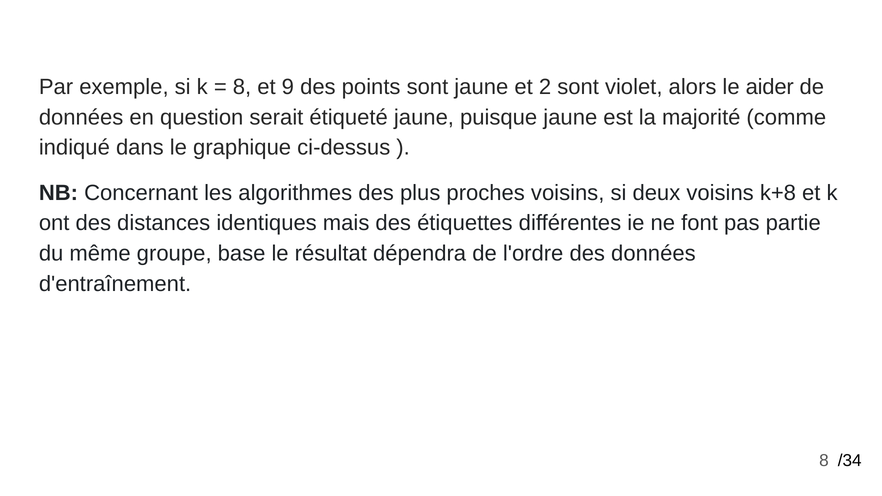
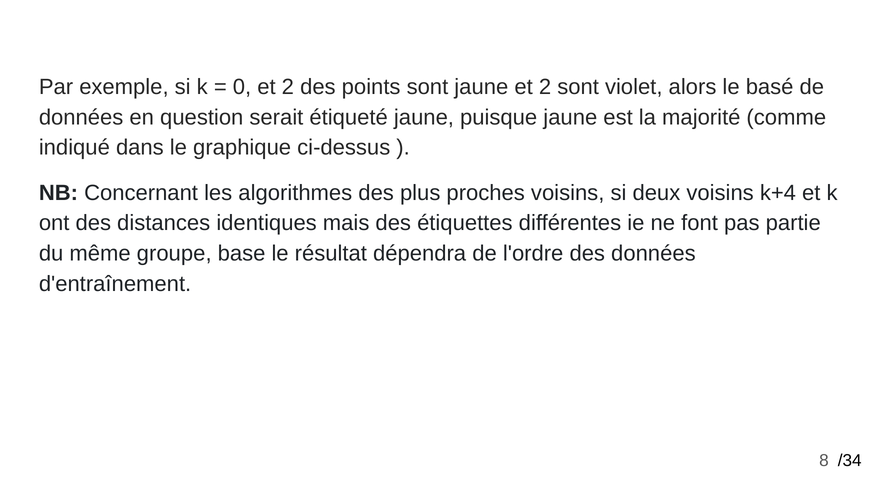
8 at (242, 87): 8 -> 0
9 at (288, 87): 9 -> 2
aider: aider -> basé
k+8: k+8 -> k+4
